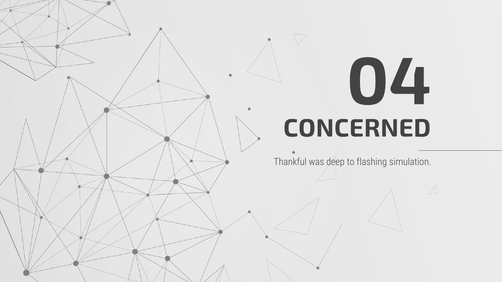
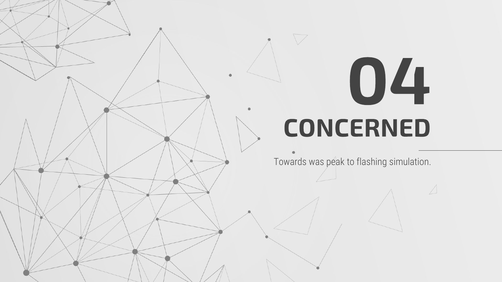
Thankful: Thankful -> Towards
deep: deep -> peak
